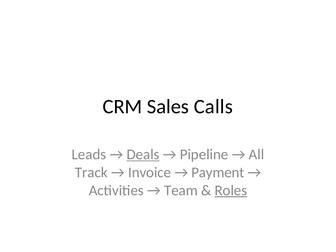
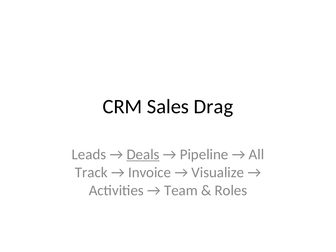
Calls: Calls -> Drag
Payment: Payment -> Visualize
Roles underline: present -> none
